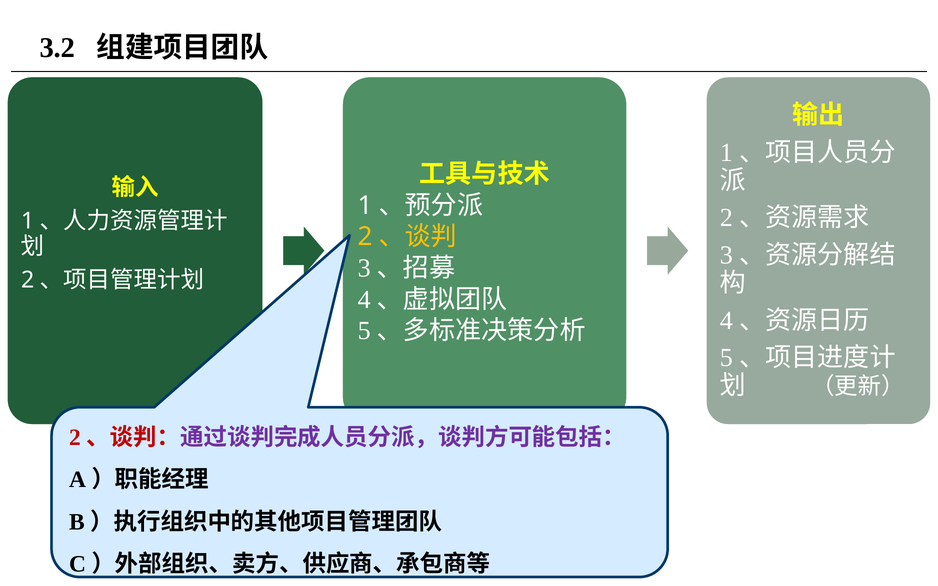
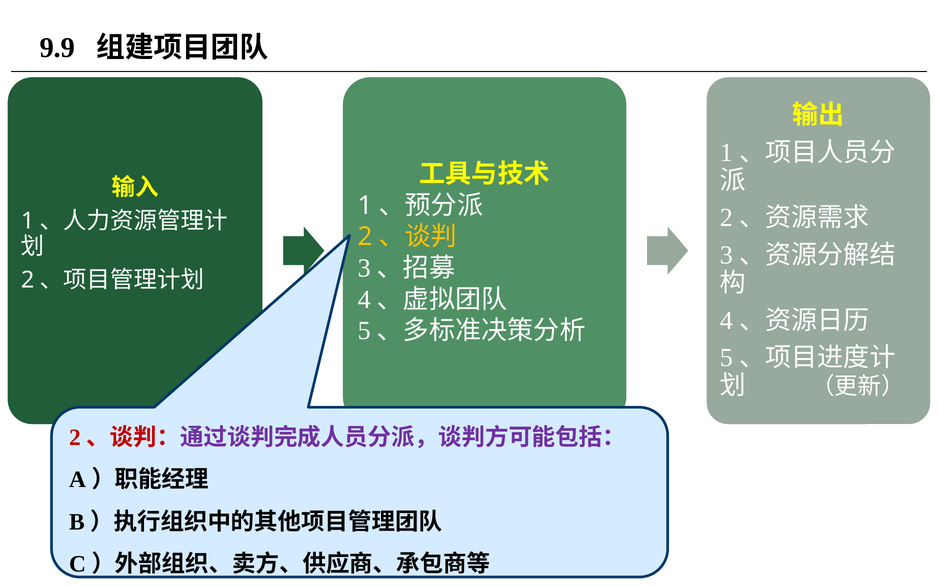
3.2: 3.2 -> 9.9
